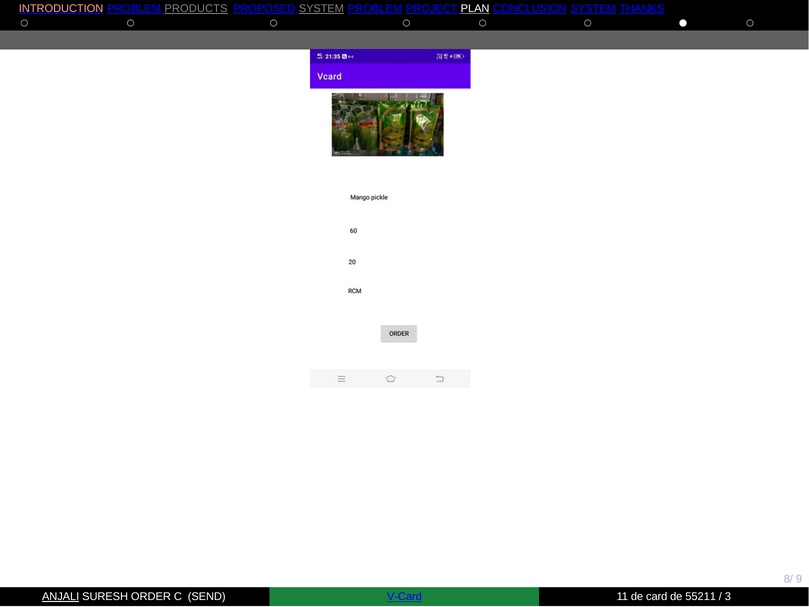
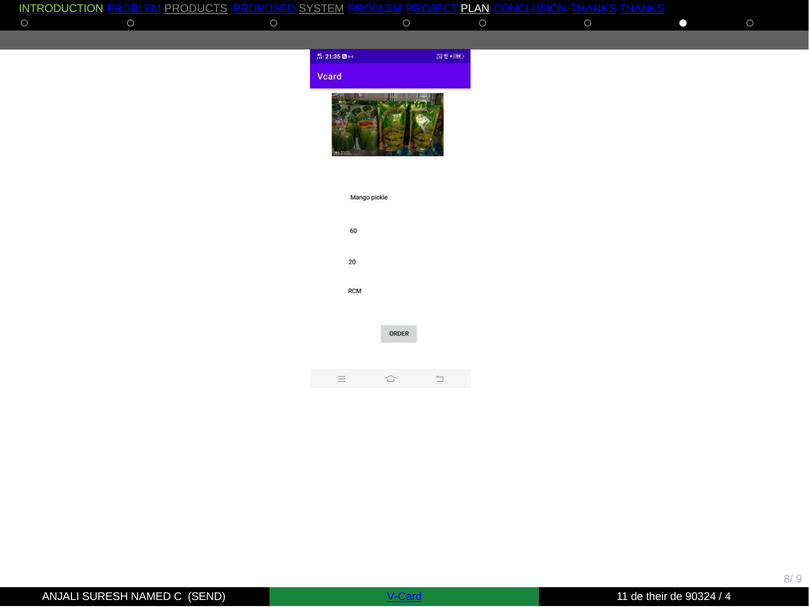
INTRODUCTION colour: pink -> light green
CONCLUSION SYSTEM: SYSTEM -> THANKS
ANJALI underline: present -> none
ORDER: ORDER -> NAMED
card: card -> their
55211: 55211 -> 90324
3: 3 -> 4
